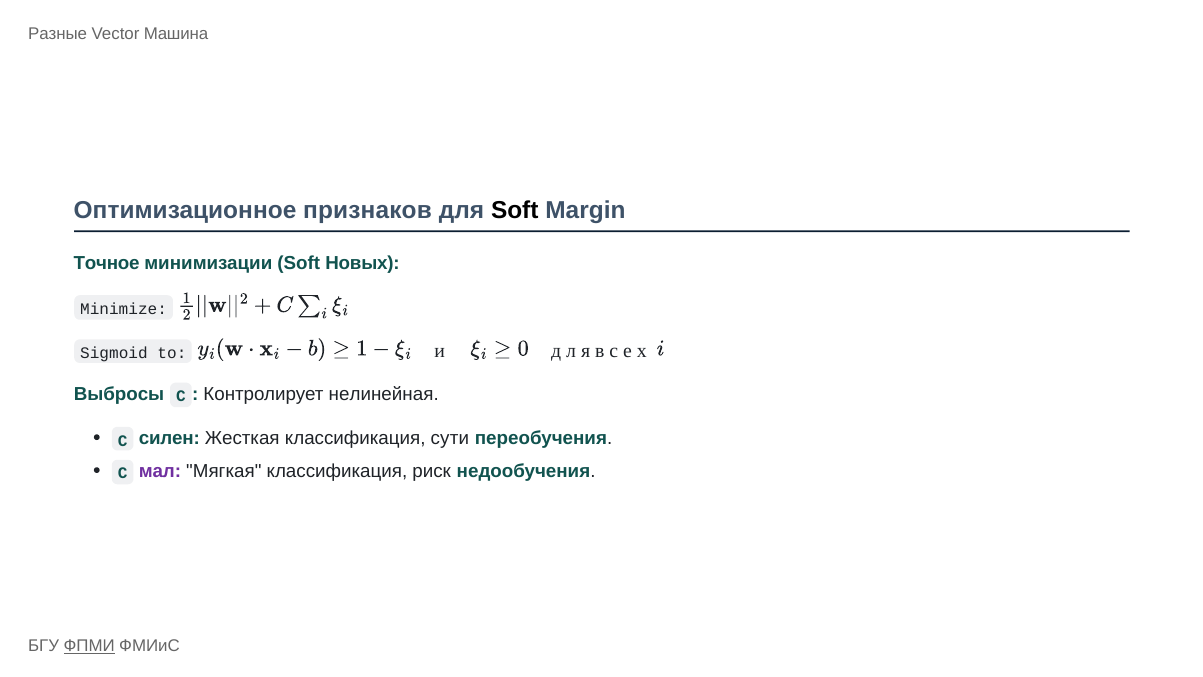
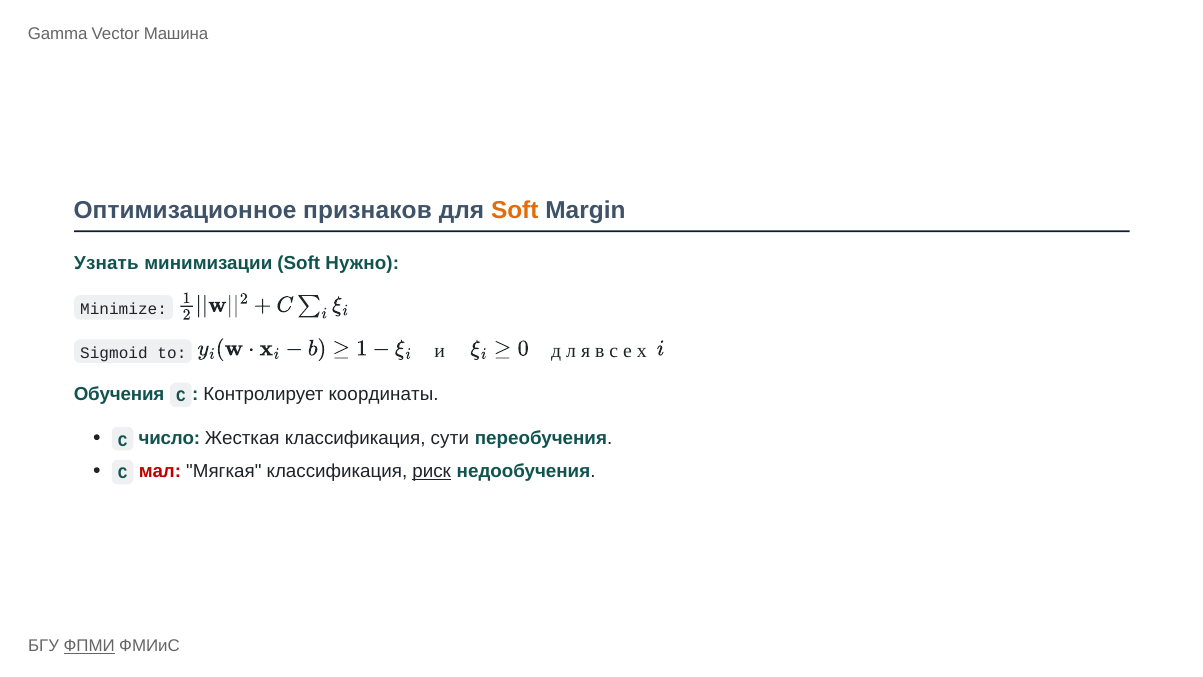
Разные: Разные -> Gamma
Soft at (515, 210) colour: black -> orange
Точное: Точное -> Узнать
Новых: Новых -> Нужно
Выбросы: Выбросы -> Обучения
нелинейная: нелинейная -> координаты
силен: силен -> число
мал colour: purple -> red
риск underline: none -> present
